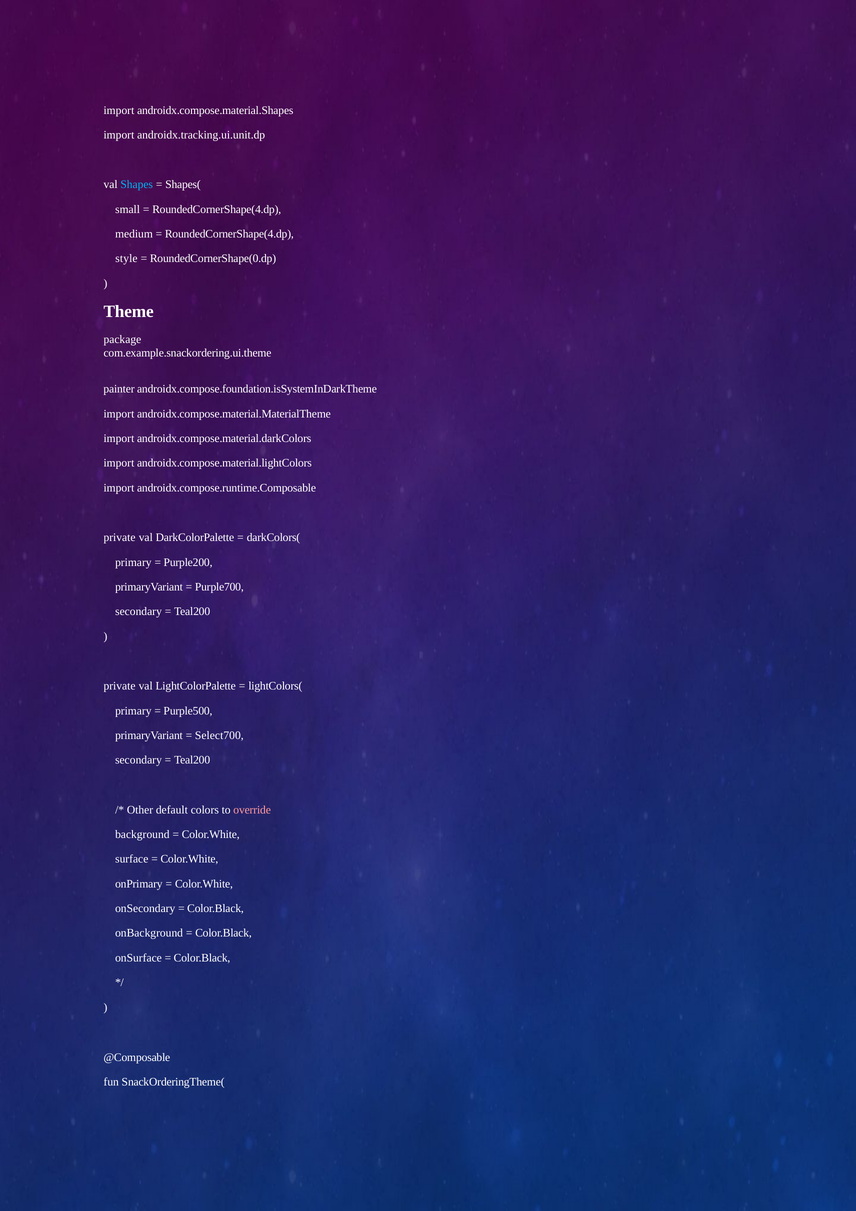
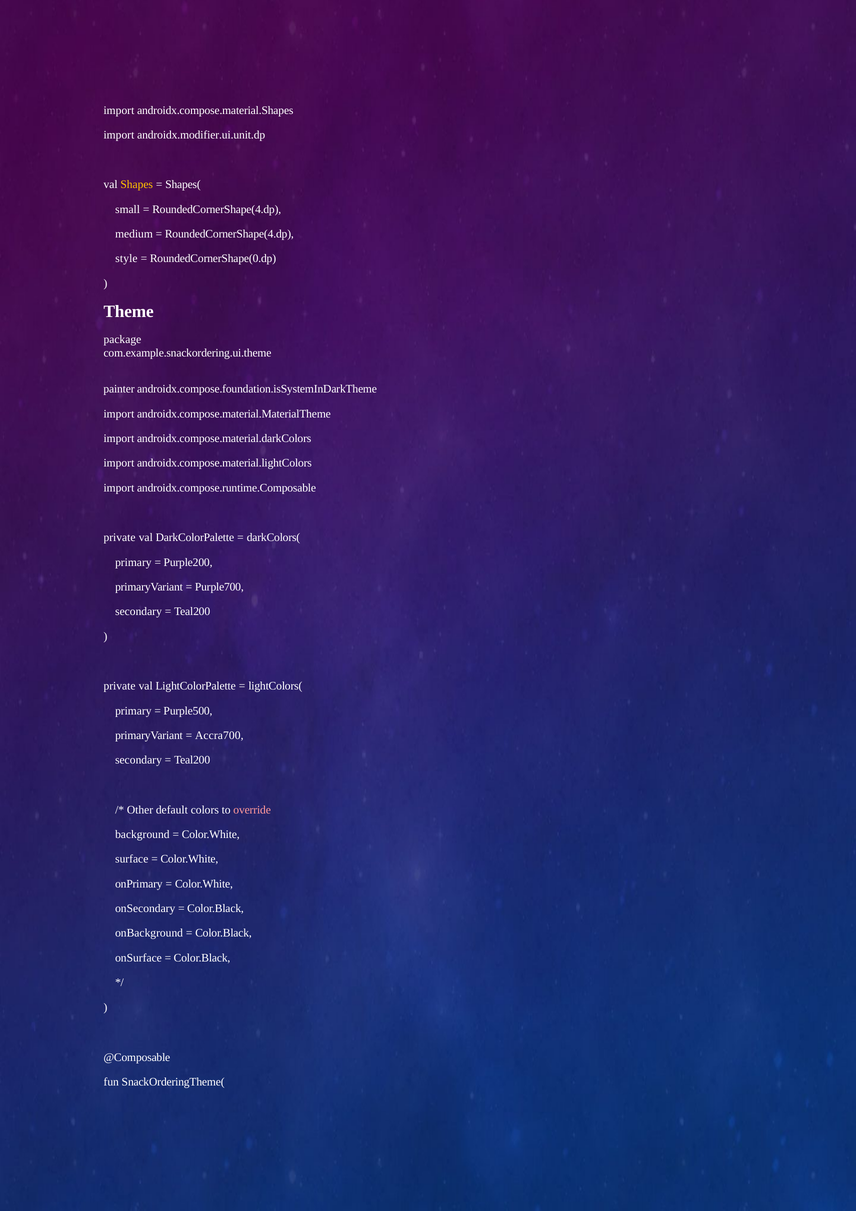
androidx.tracking.ui.unit.dp: androidx.tracking.ui.unit.dp -> androidx.modifier.ui.unit.dp
Shapes colour: light blue -> yellow
Select700: Select700 -> Accra700
